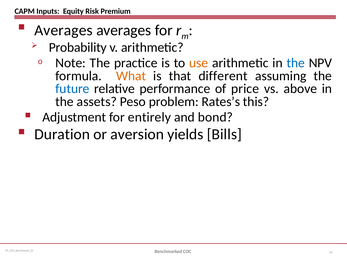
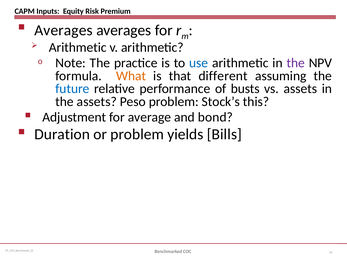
Probability at (78, 47): Probability -> Arithmetic
use colour: orange -> blue
the at (296, 63) colour: blue -> purple
price: price -> busts
vs above: above -> assets
Rates’s: Rates’s -> Stock’s
entirely: entirely -> average
or aversion: aversion -> problem
